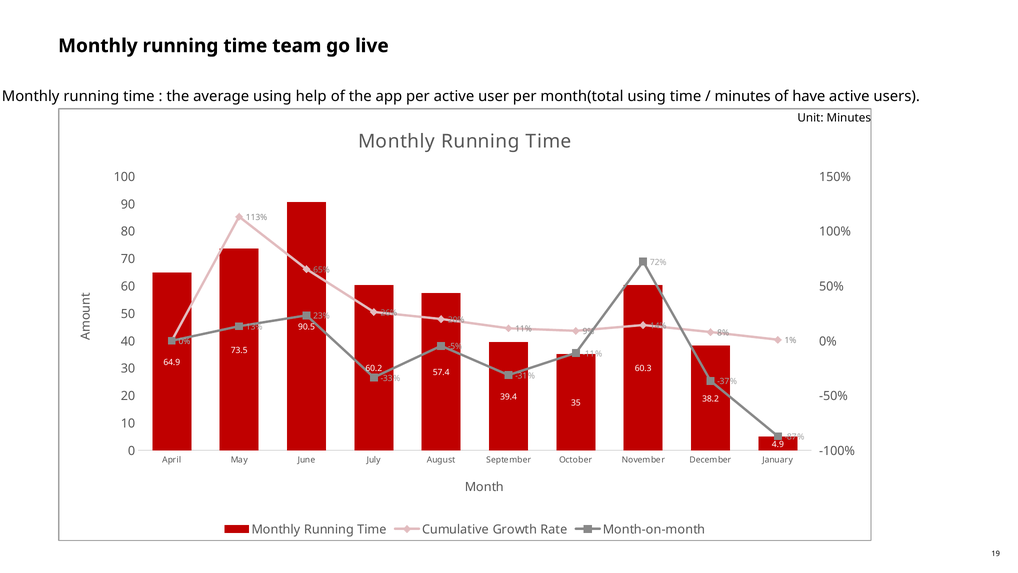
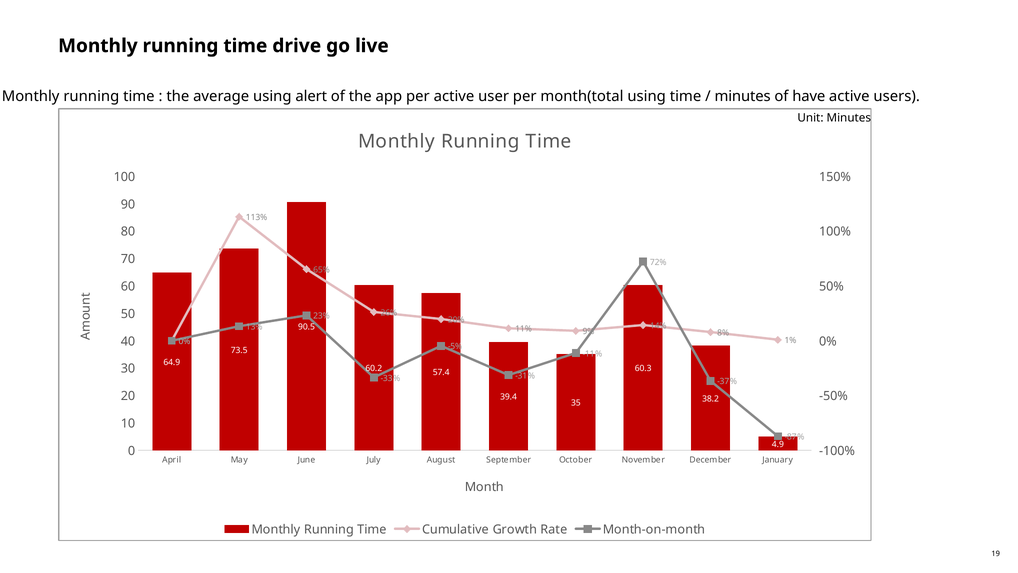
team: team -> drive
help: help -> alert
